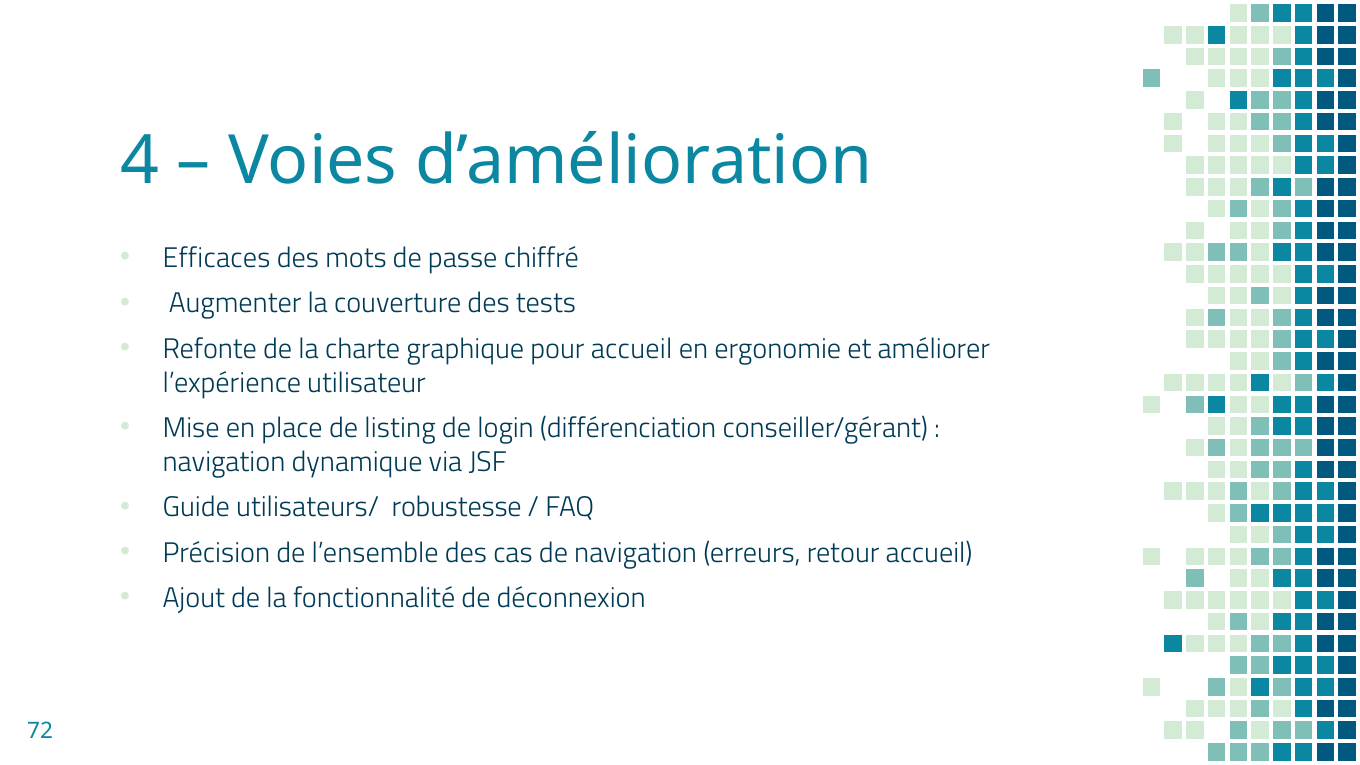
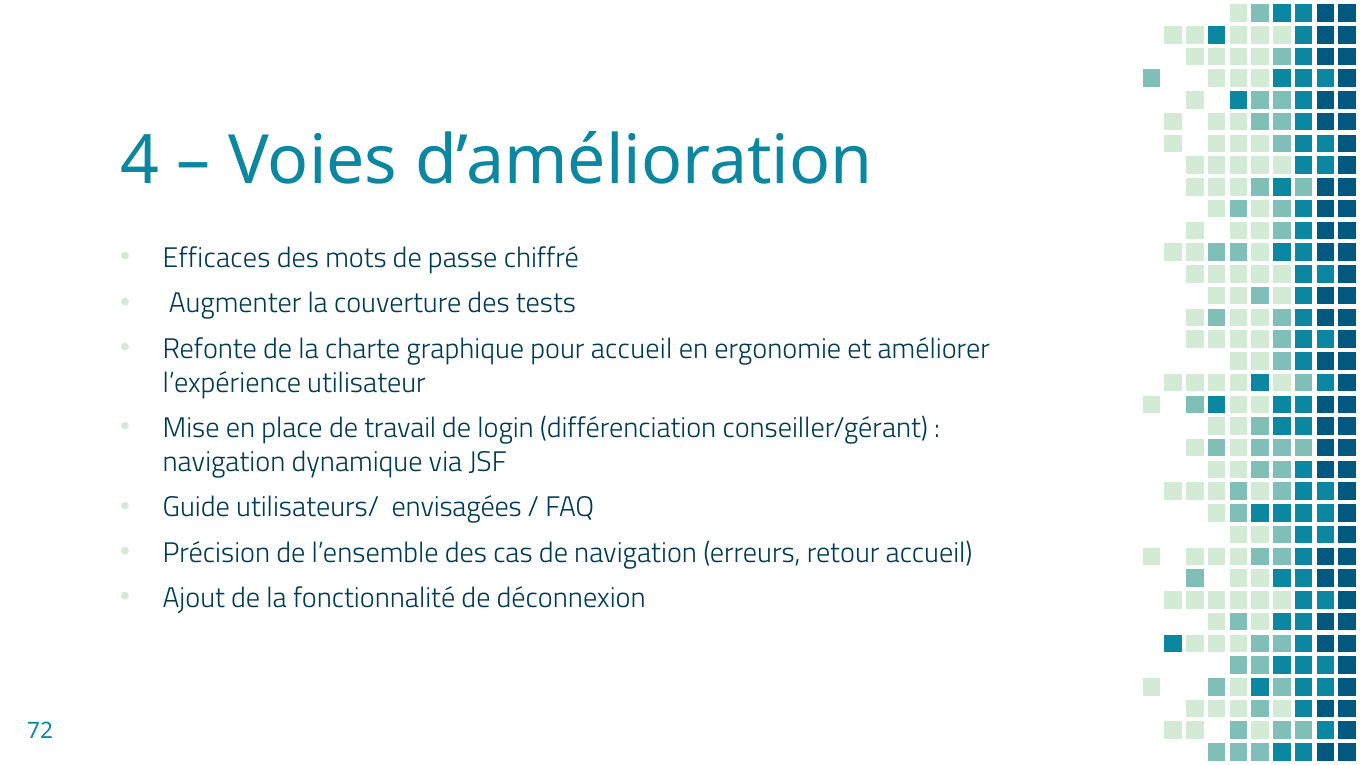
listing: listing -> travail
robustesse: robustesse -> envisagées
